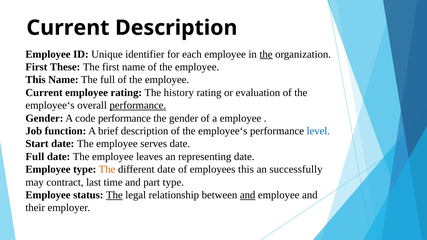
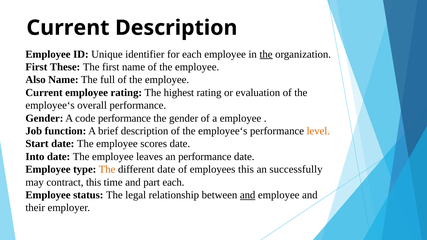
This at (36, 80): This -> Also
history: history -> highest
performance at (138, 105) underline: present -> none
level colour: blue -> orange
serves: serves -> scores
Full at (35, 157): Full -> Into
an representing: representing -> performance
contract last: last -> this
part type: type -> each
The at (114, 195) underline: present -> none
